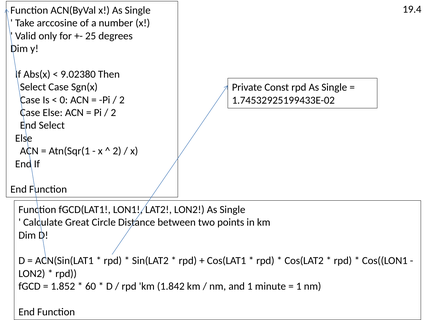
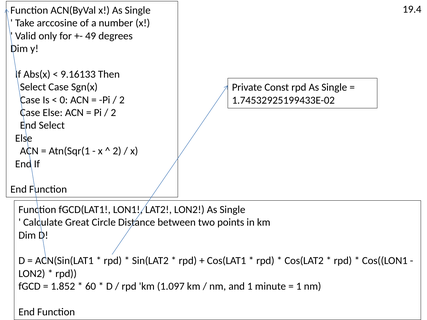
25: 25 -> 49
9.02380: 9.02380 -> 9.16133
1.842: 1.842 -> 1.097
